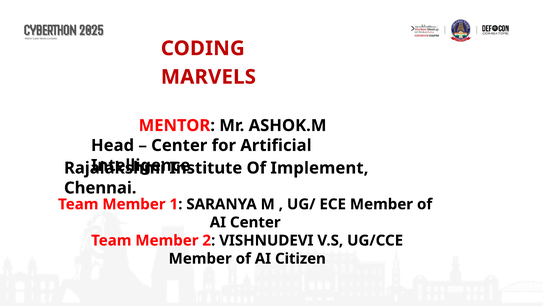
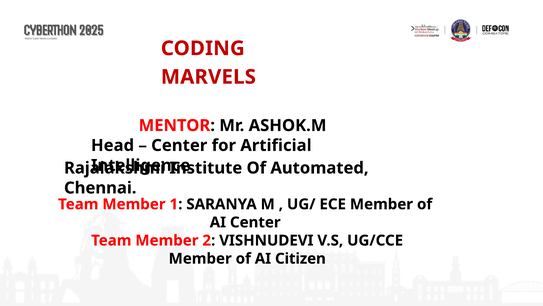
Implement: Implement -> Automated
